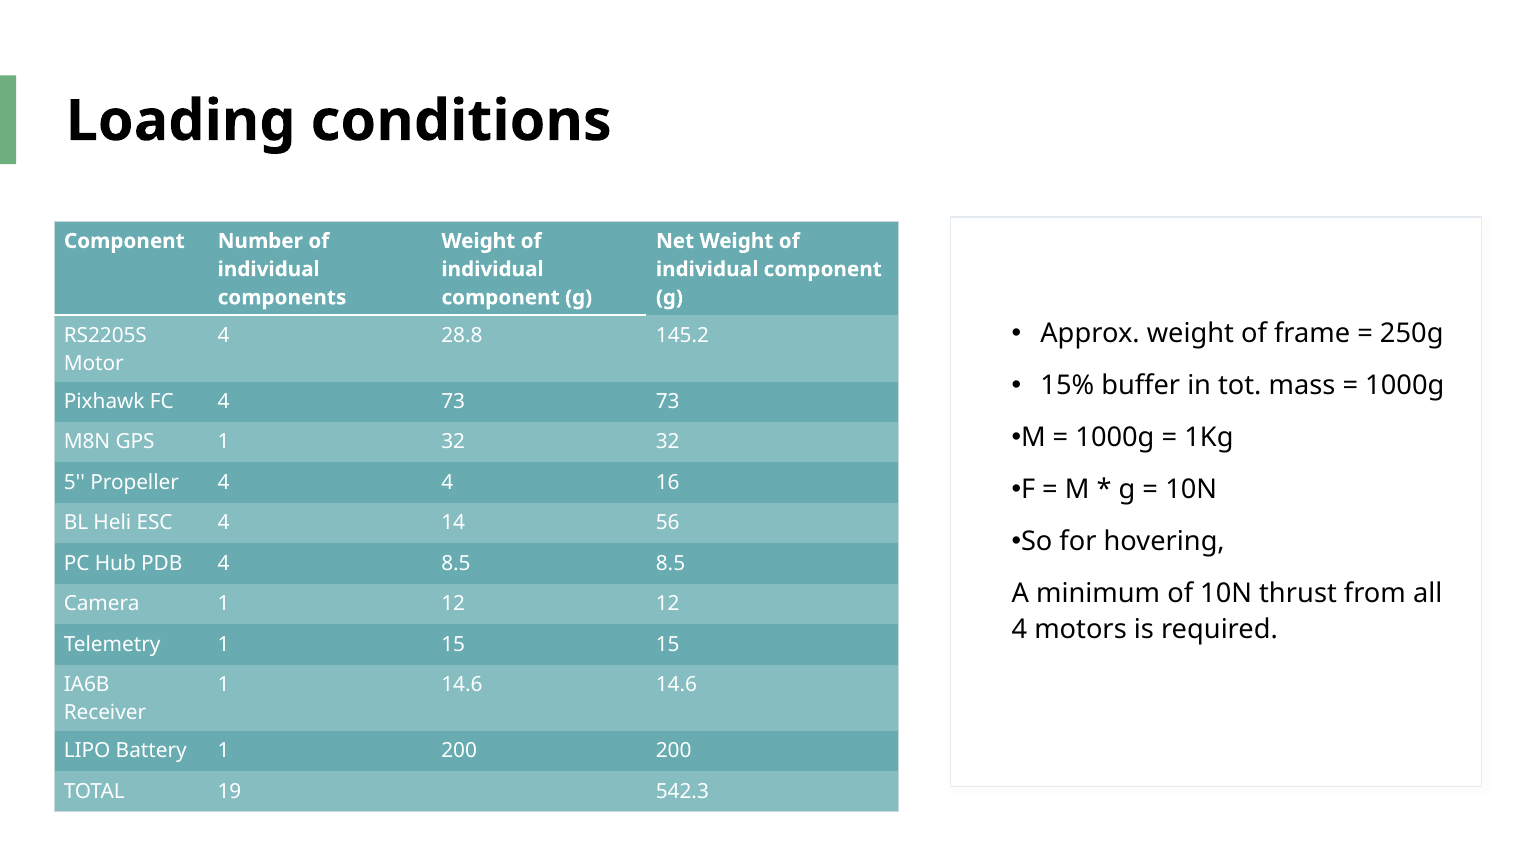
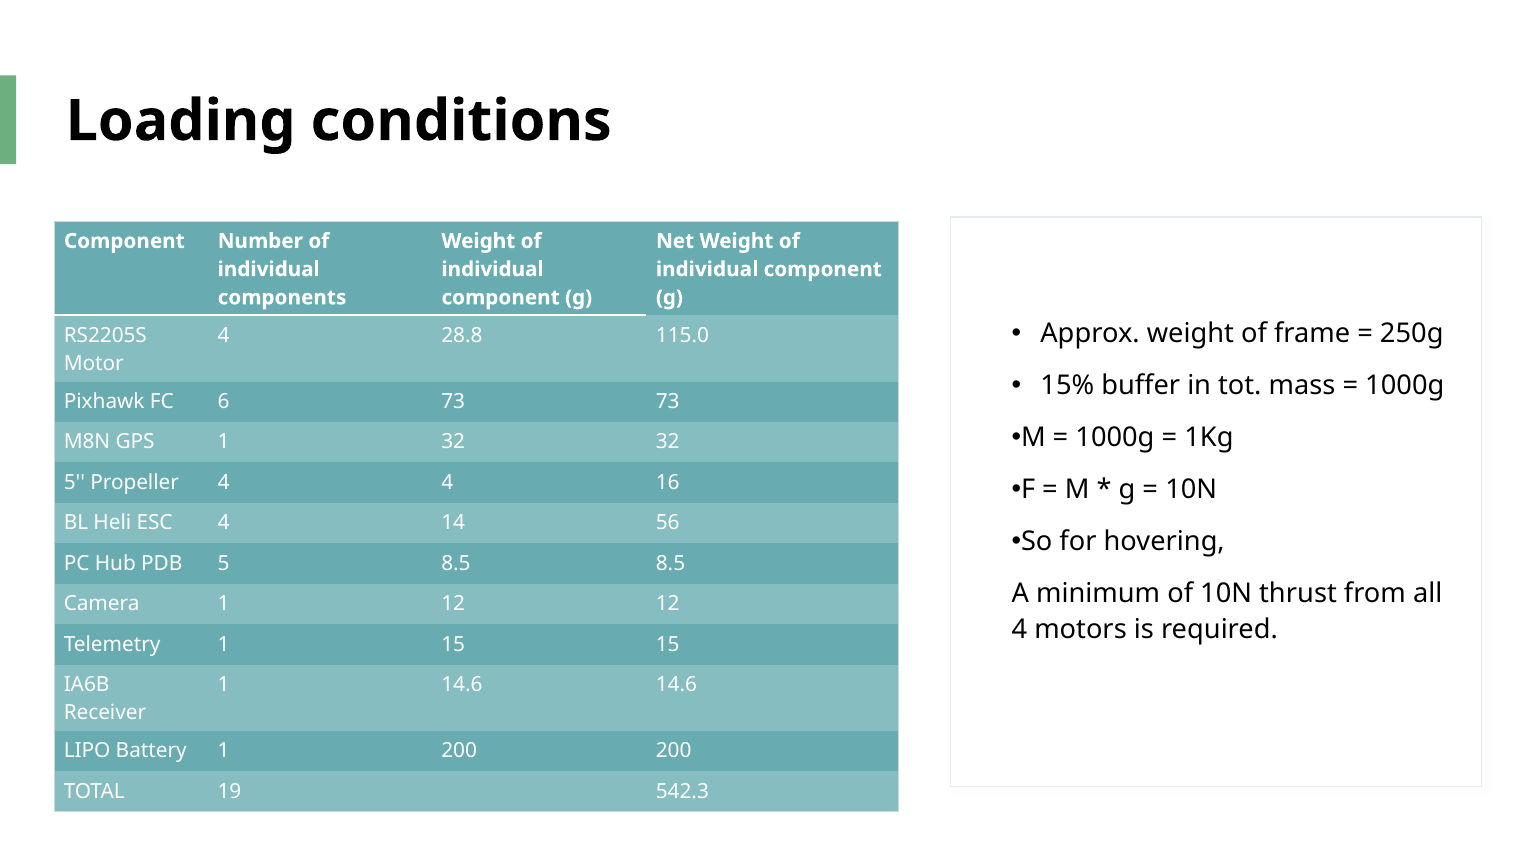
145.2: 145.2 -> 115.0
FC 4: 4 -> 6
PDB 4: 4 -> 5
